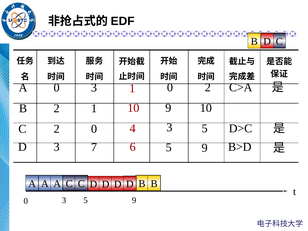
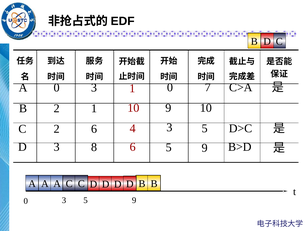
0 2: 2 -> 7
2 0: 0 -> 6
7: 7 -> 8
